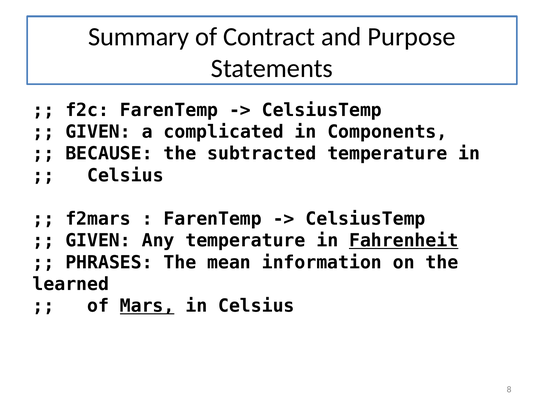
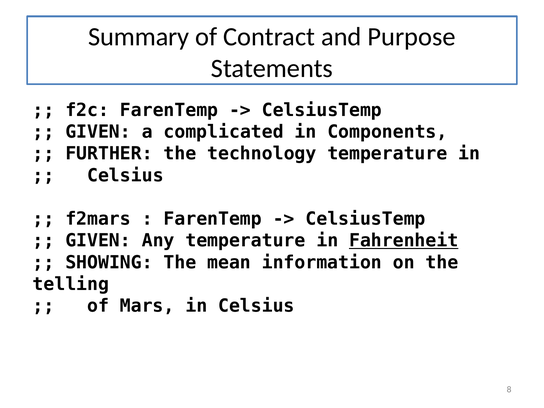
BECAUSE: BECAUSE -> FURTHER
subtracted: subtracted -> technology
PHRASES: PHRASES -> SHOWING
learned: learned -> telling
Mars underline: present -> none
